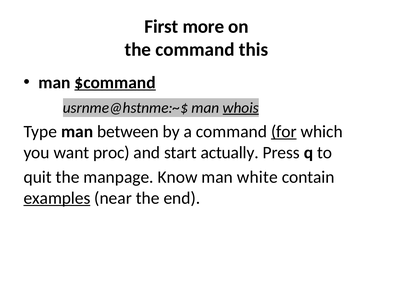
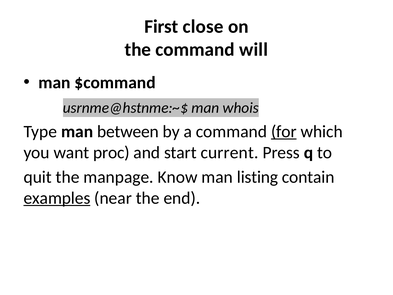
more: more -> close
this: this -> will
$command underline: present -> none
whois underline: present -> none
actually: actually -> current
white: white -> listing
